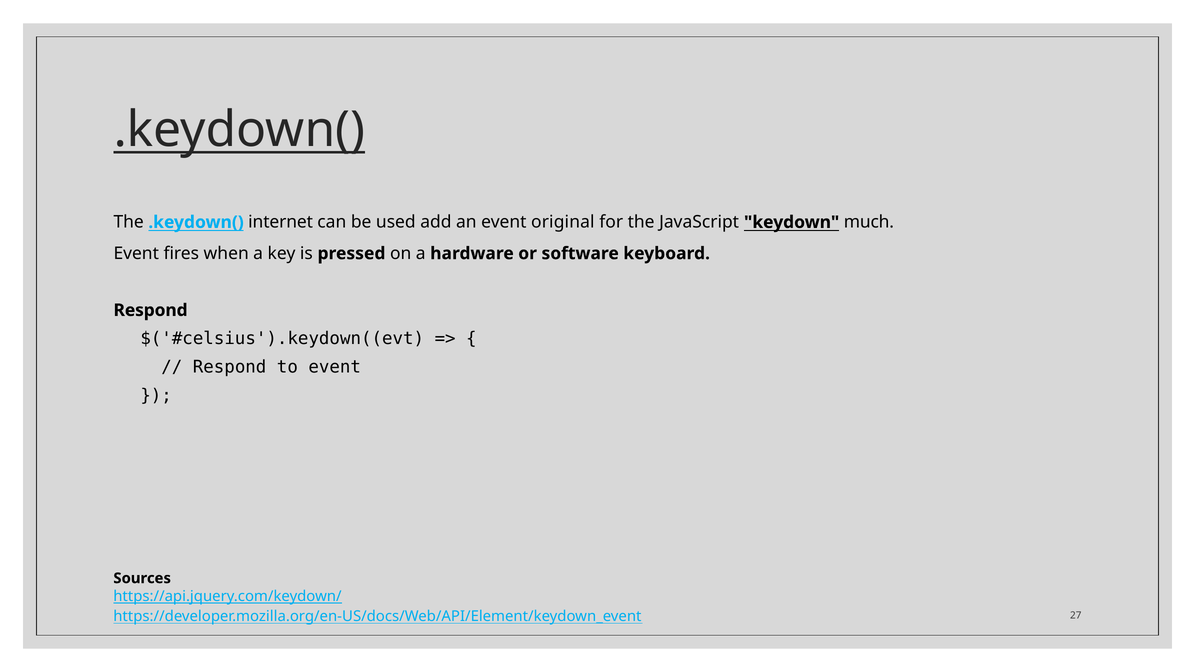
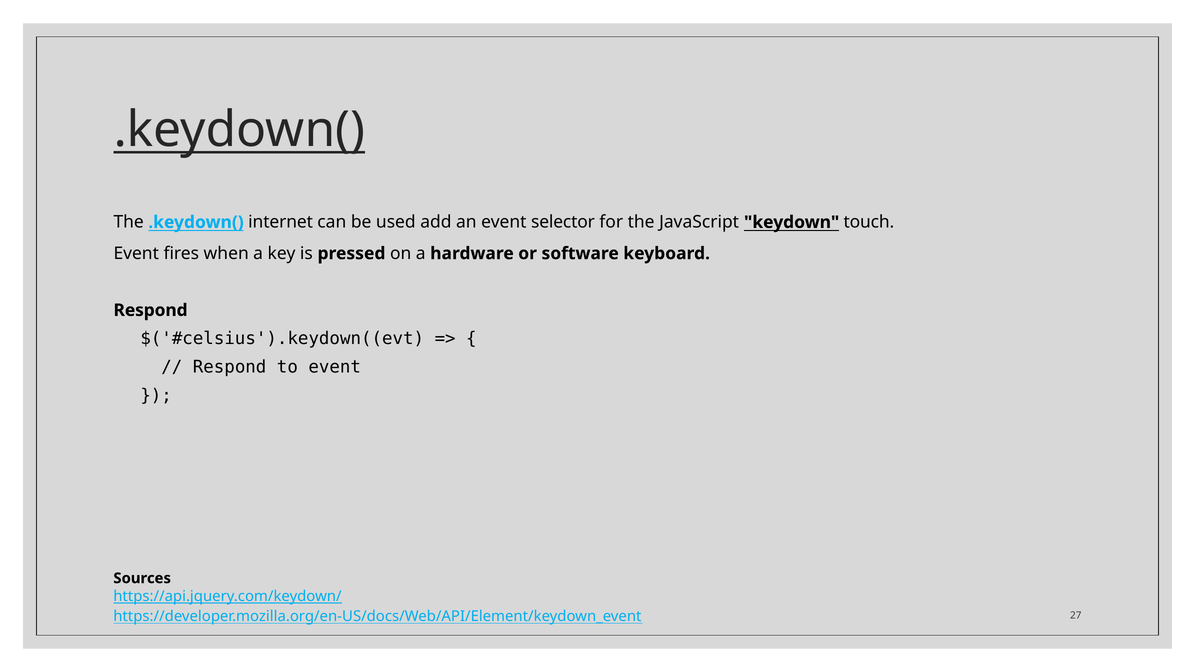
original: original -> selector
much: much -> touch
